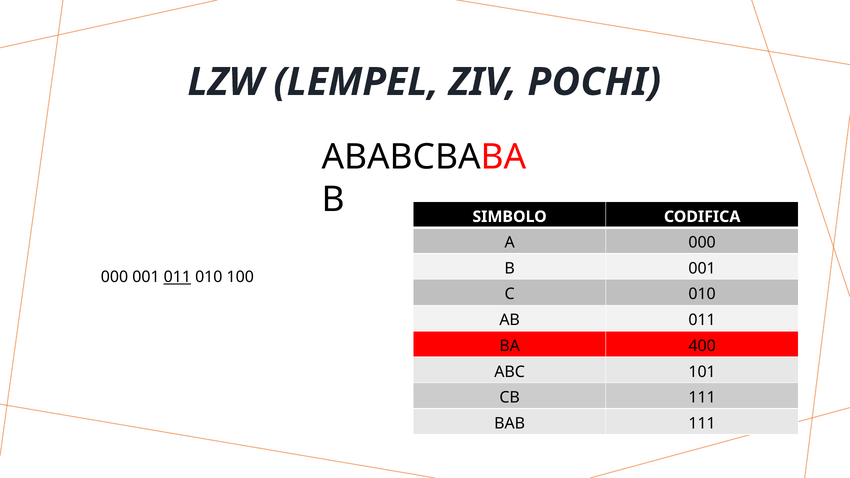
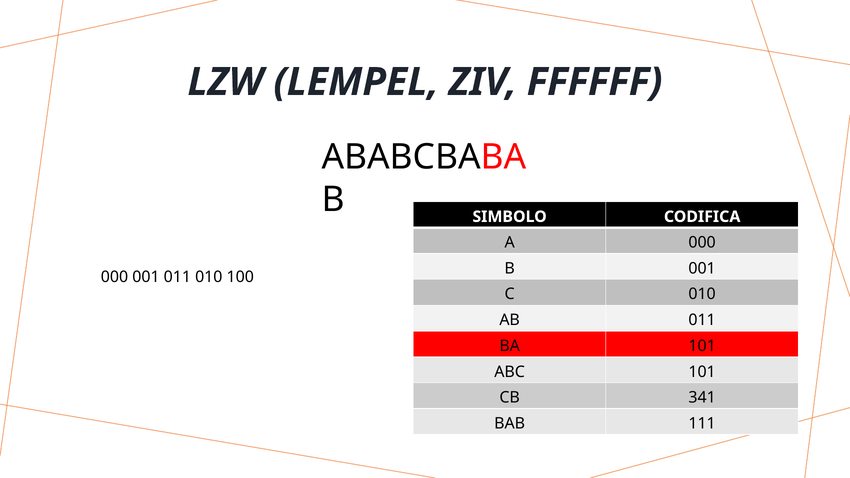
POCHI: POCHI -> FFFFFF
011 at (177, 277) underline: present -> none
BA 400: 400 -> 101
CB 111: 111 -> 341
